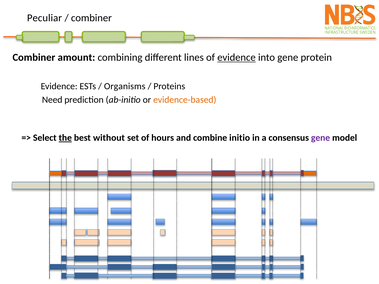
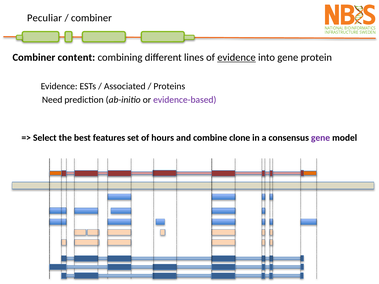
amount: amount -> content
Organisms: Organisms -> Associated
evidence-based colour: orange -> purple
the underline: present -> none
without: without -> features
initio: initio -> clone
